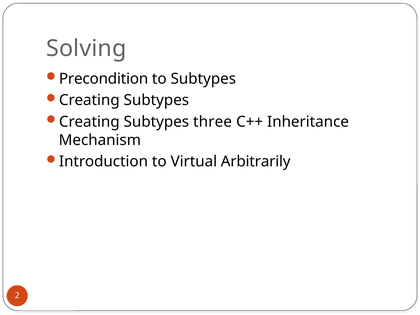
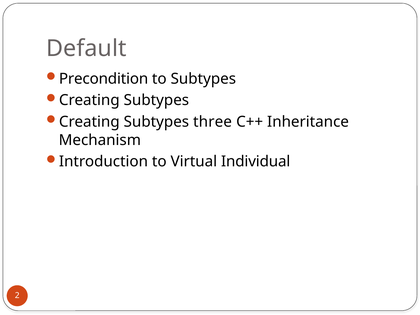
Solving: Solving -> Default
Arbitrarily: Arbitrarily -> Individual
